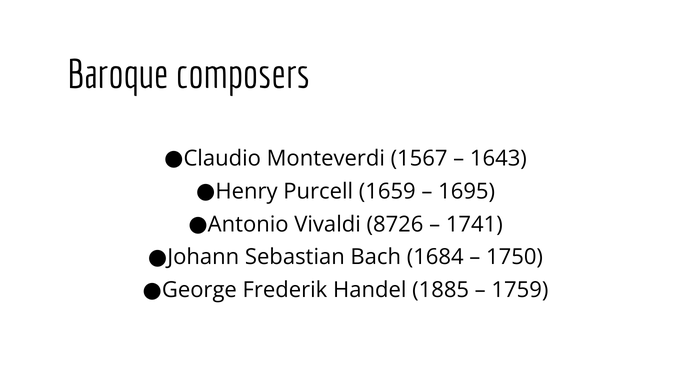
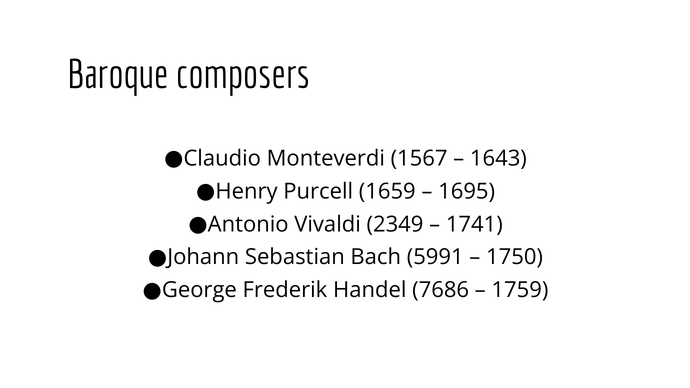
8726: 8726 -> 2349
1684: 1684 -> 5991
1885: 1885 -> 7686
